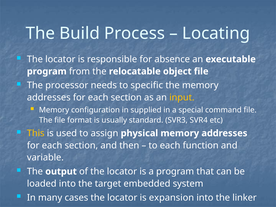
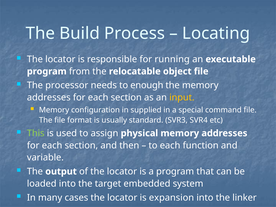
absence: absence -> running
specific: specific -> enough
This colour: yellow -> light green
